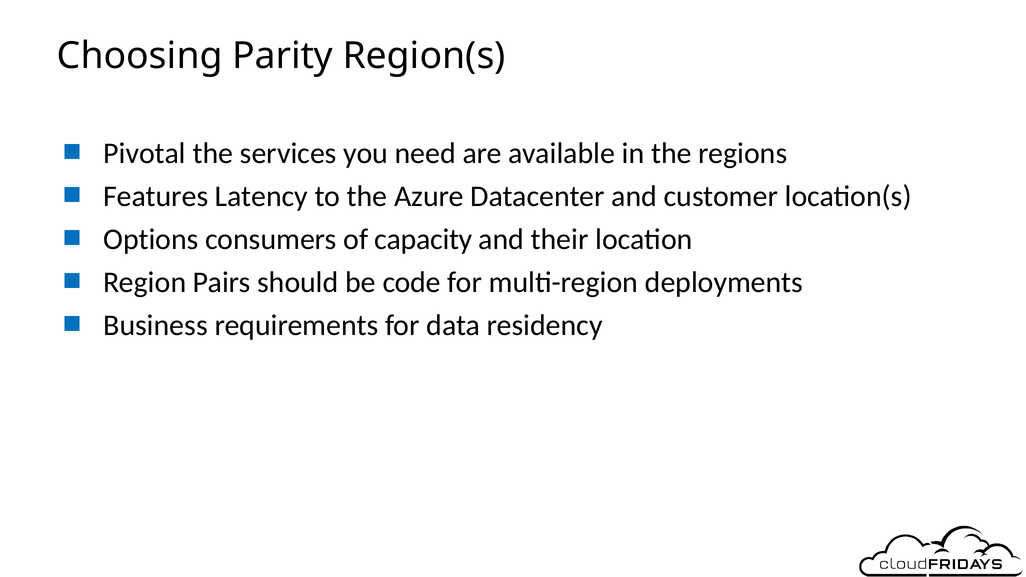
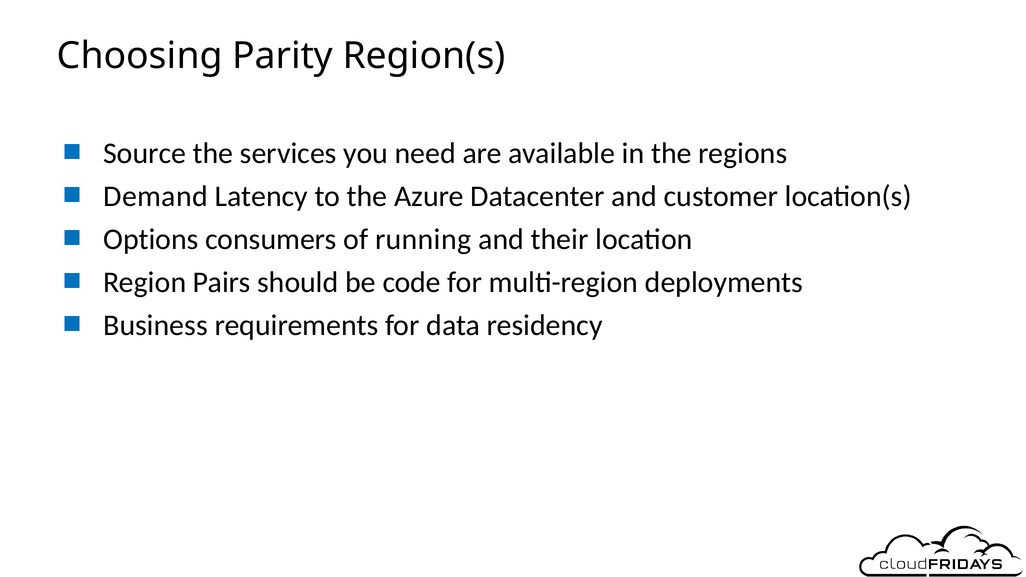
Pivotal: Pivotal -> Source
Features: Features -> Demand
capacity: capacity -> running
